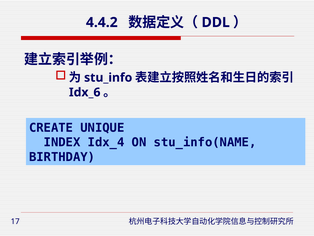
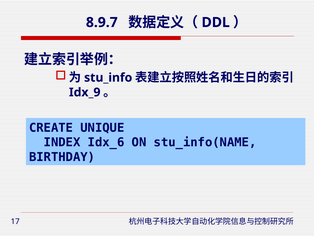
4.4.2: 4.4.2 -> 8.9.7
Idx_6: Idx_6 -> Idx_9
Idx_4: Idx_4 -> Idx_6
